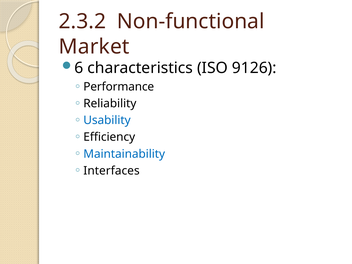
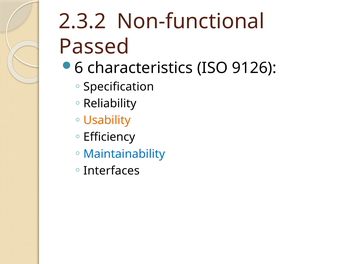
Market: Market -> Passed
Performance: Performance -> Specification
Usability colour: blue -> orange
